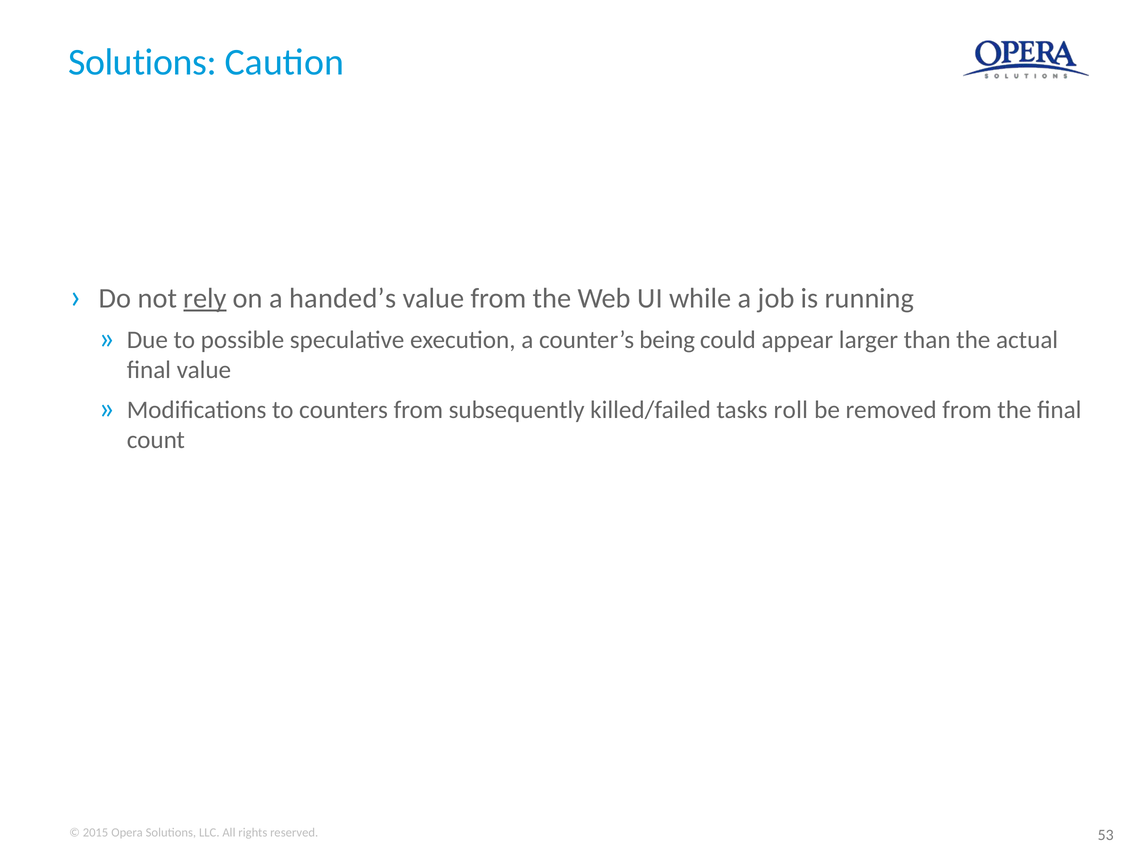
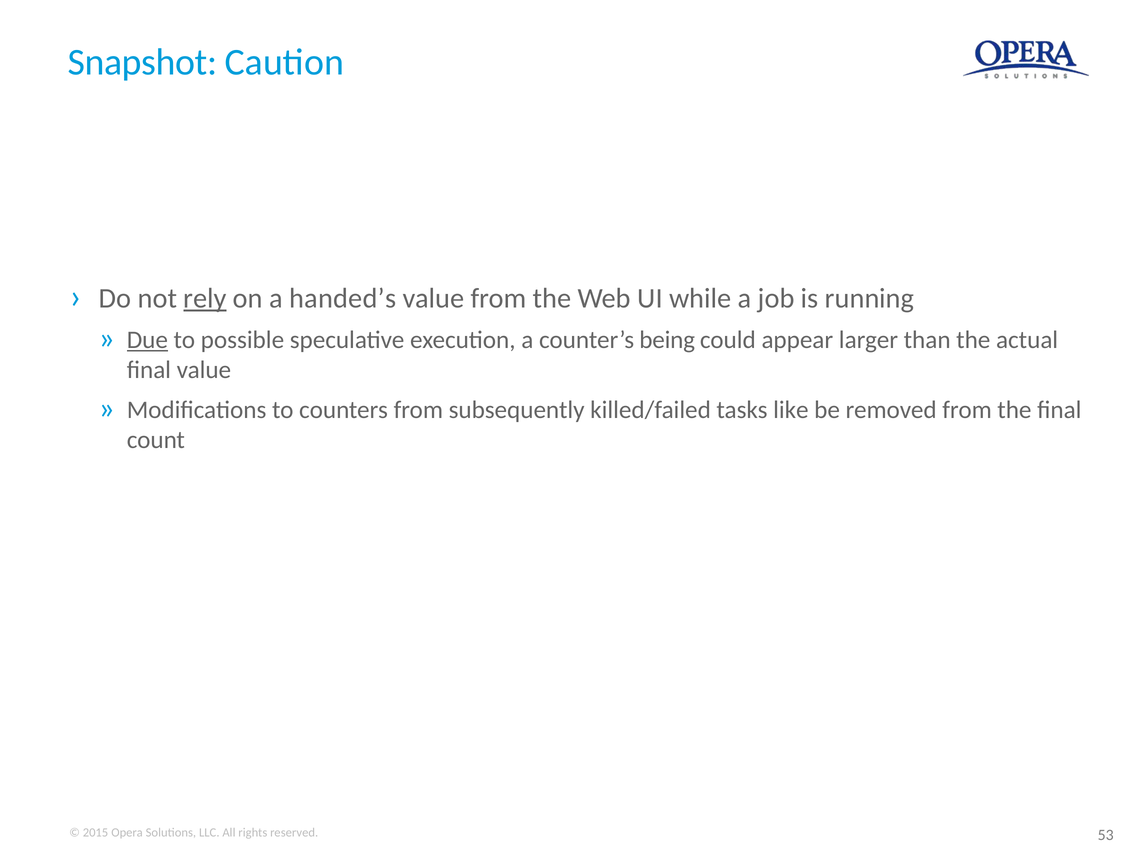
Solutions at (142, 62): Solutions -> Snapshot
Due underline: none -> present
roll: roll -> like
